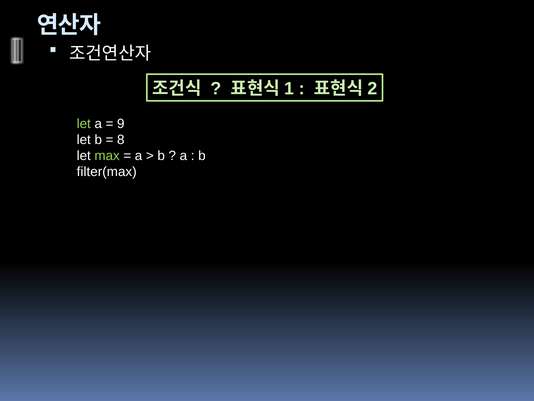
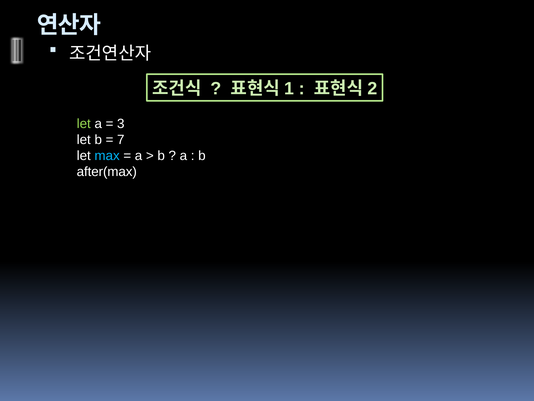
9: 9 -> 3
8: 8 -> 7
max colour: light green -> light blue
filter(max: filter(max -> after(max
